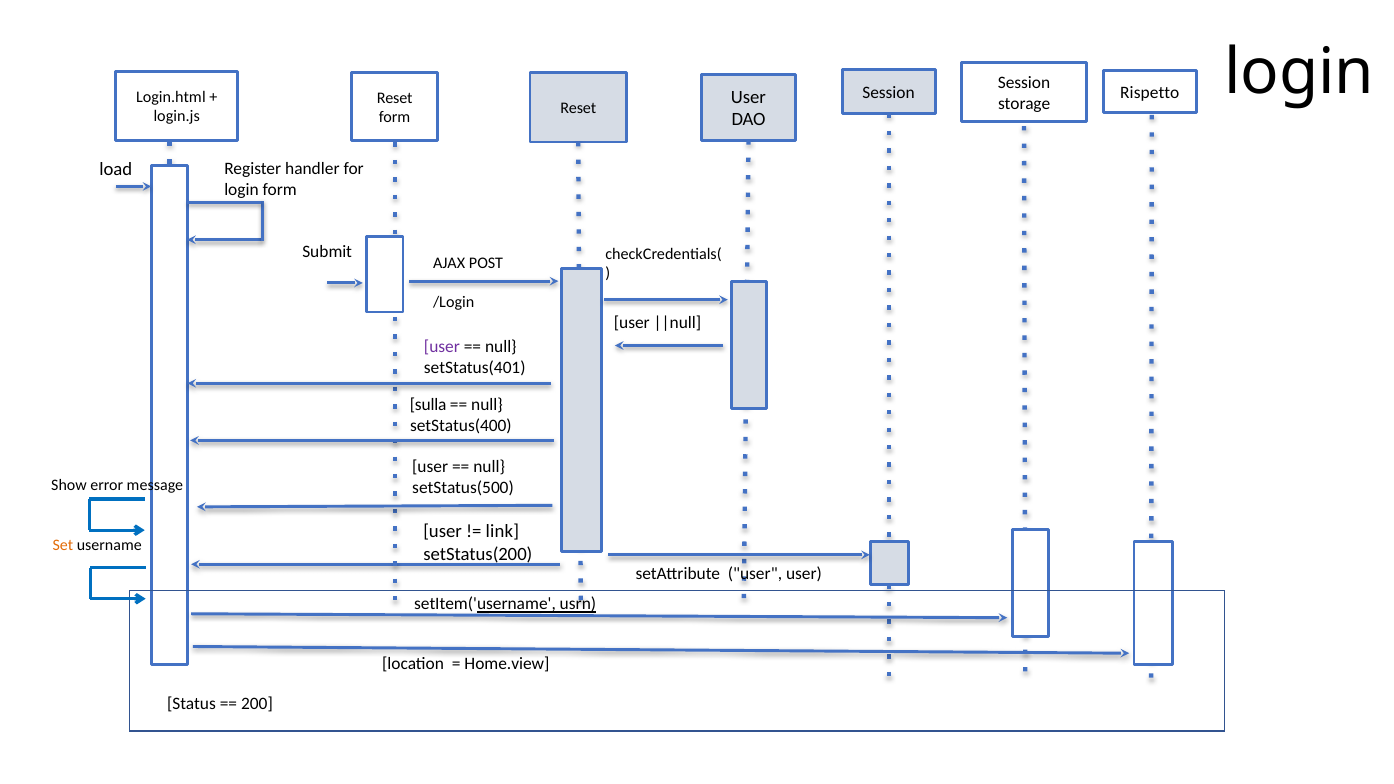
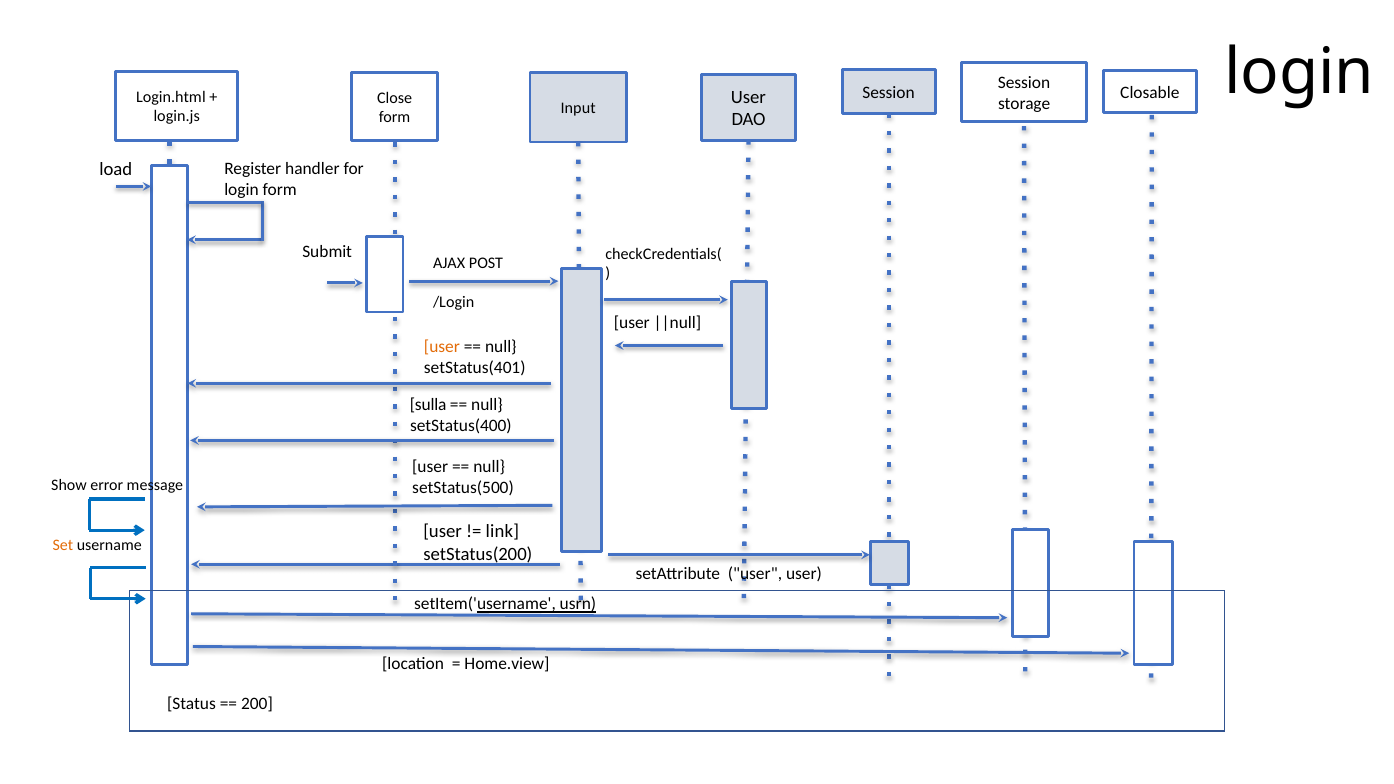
Rispetto: Rispetto -> Closable
Reset at (395, 98): Reset -> Close
Reset at (578, 108): Reset -> Input
user at (442, 347) colour: purple -> orange
